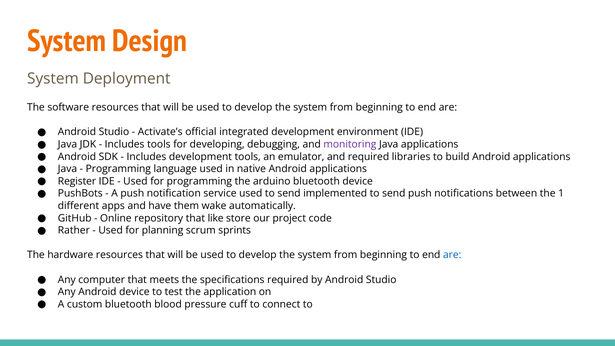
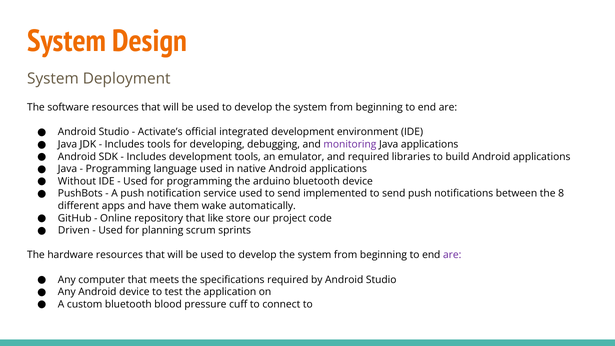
Register: Register -> Without
1: 1 -> 8
Rather: Rather -> Driven
are at (452, 255) colour: blue -> purple
